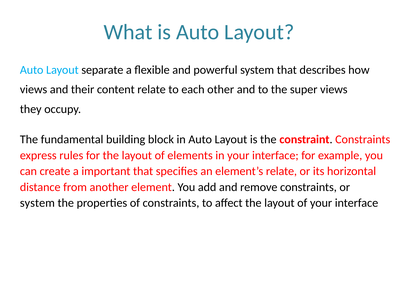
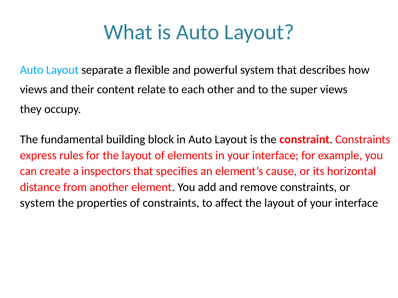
important: important -> inspectors
element’s relate: relate -> cause
